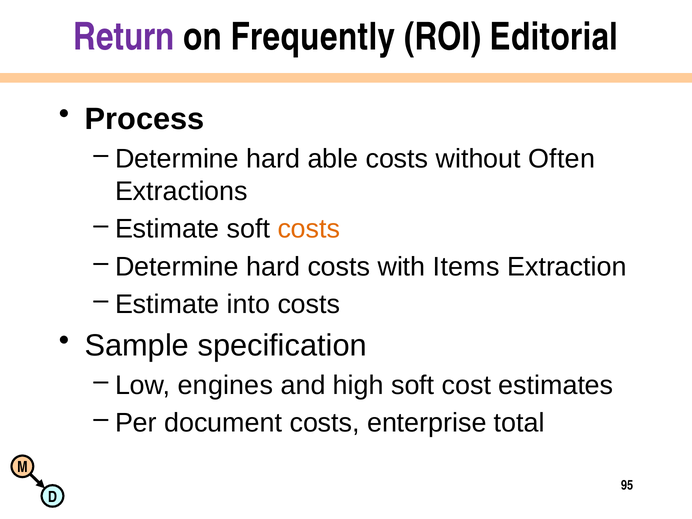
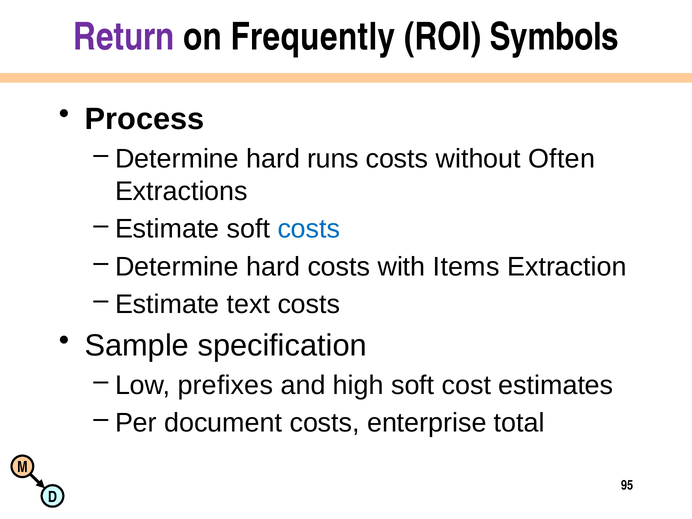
Editorial: Editorial -> Symbols
able: able -> runs
costs at (309, 229) colour: orange -> blue
into: into -> text
engines: engines -> prefixes
